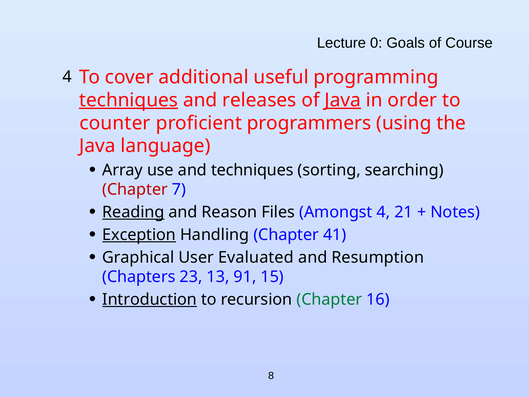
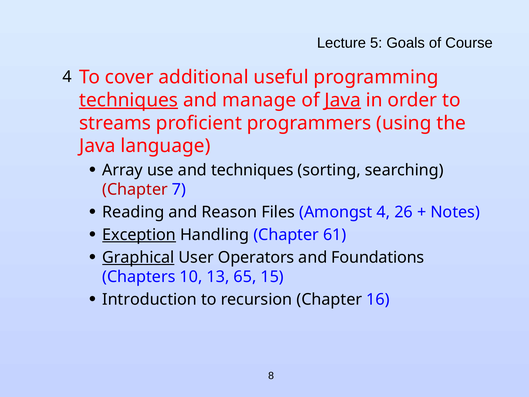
0: 0 -> 5
releases: releases -> manage
counter: counter -> streams
Reading underline: present -> none
21: 21 -> 26
41: 41 -> 61
Graphical underline: none -> present
Evaluated: Evaluated -> Operators
Resumption: Resumption -> Foundations
23: 23 -> 10
91: 91 -> 65
Introduction underline: present -> none
Chapter at (329, 299) colour: green -> black
